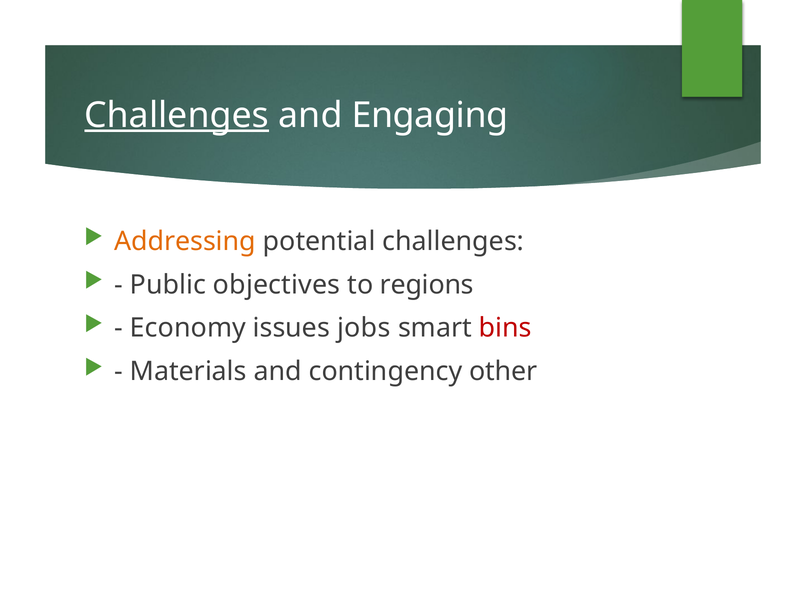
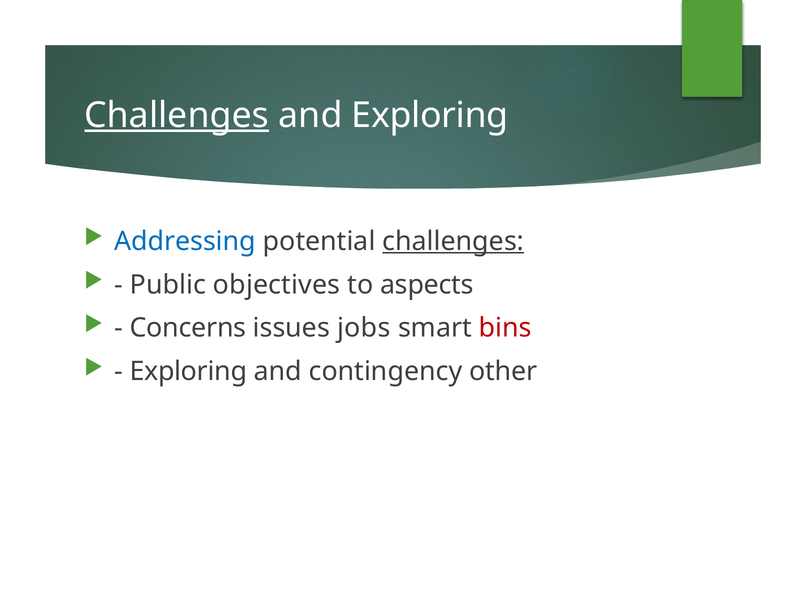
and Engaging: Engaging -> Exploring
Addressing colour: orange -> blue
challenges at (453, 241) underline: none -> present
regions: regions -> aspects
Economy: Economy -> Concerns
Materials at (188, 371): Materials -> Exploring
